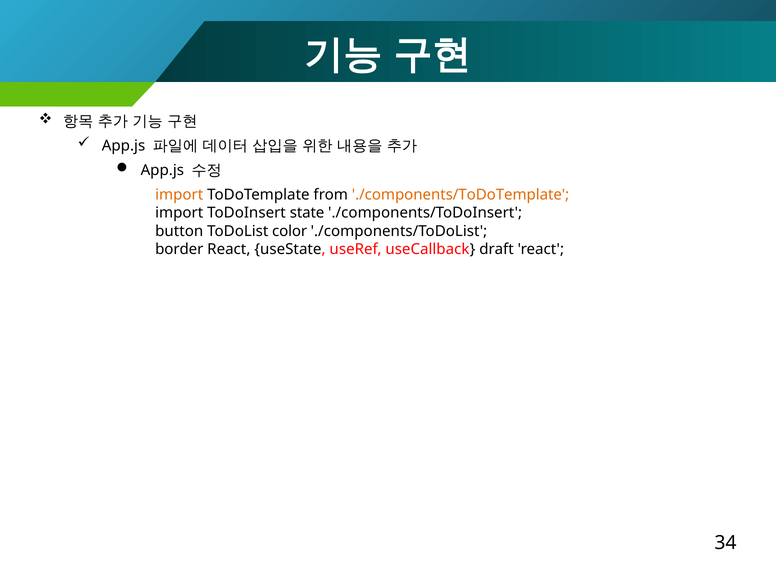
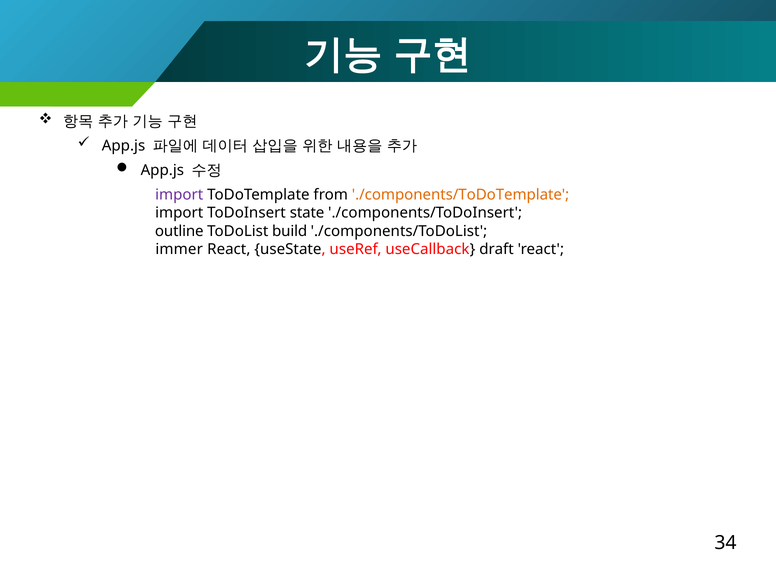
import at (179, 195) colour: orange -> purple
button: button -> outline
color: color -> build
border: border -> immer
